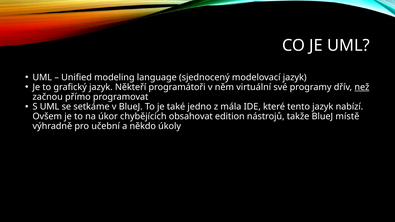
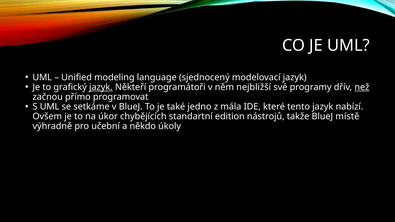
jazyk at (101, 87) underline: none -> present
virtuální: virtuální -> nejbližší
obsahovat: obsahovat -> standartní
